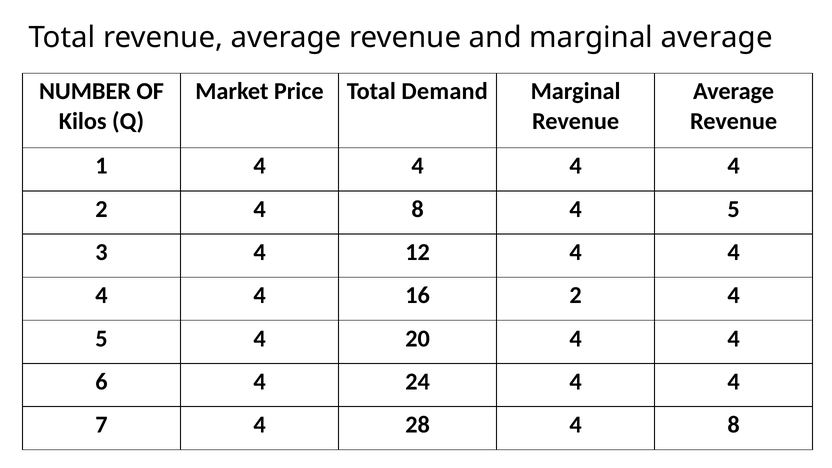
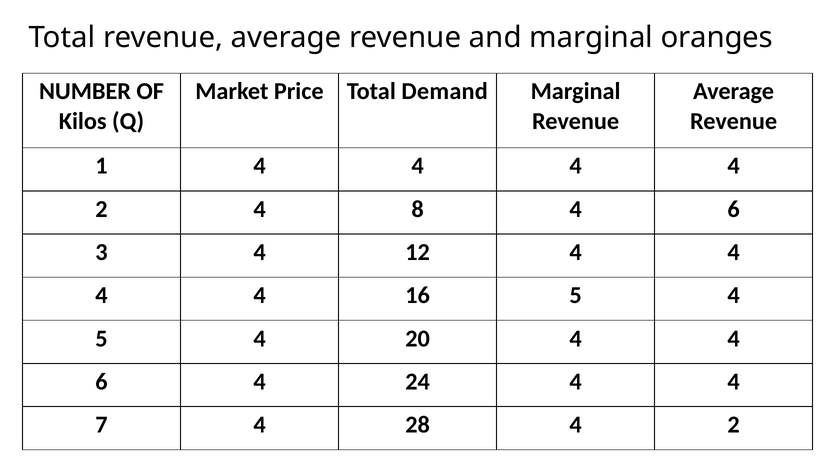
marginal average: average -> oranges
8 4 5: 5 -> 6
16 2: 2 -> 5
28 4 8: 8 -> 2
